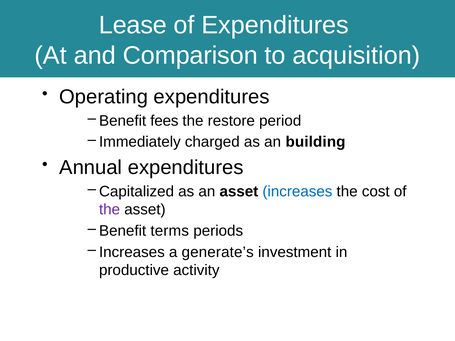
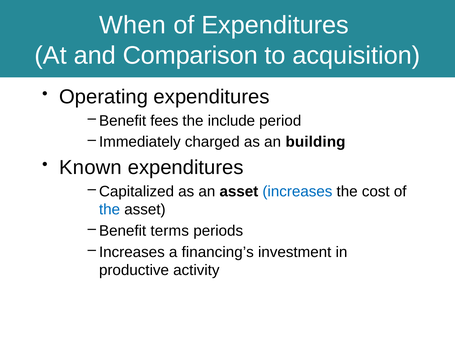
Lease: Lease -> When
restore: restore -> include
Annual: Annual -> Known
the at (110, 210) colour: purple -> blue
generate’s: generate’s -> financing’s
